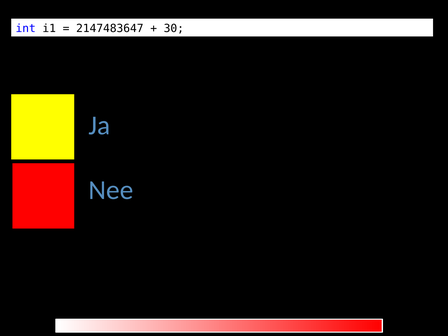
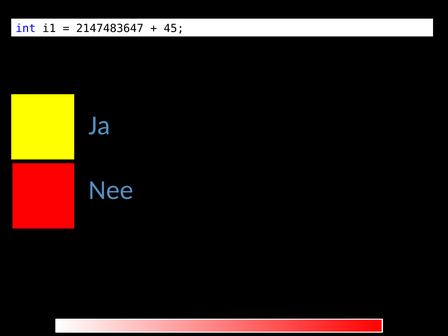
30: 30 -> 45
